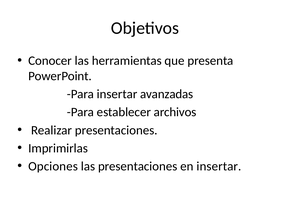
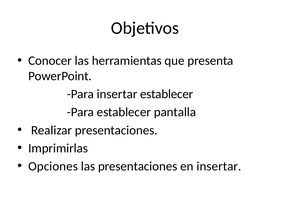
insertar avanzadas: avanzadas -> establecer
archivos: archivos -> pantalla
